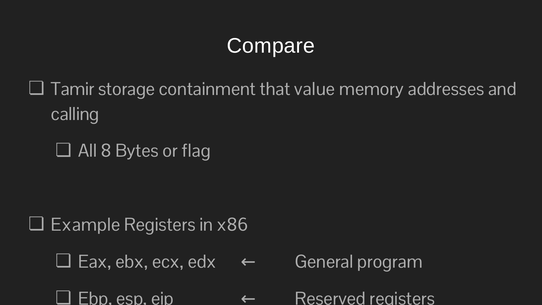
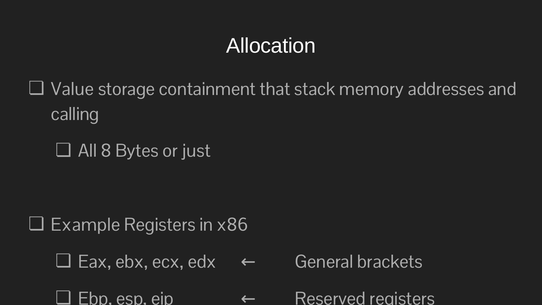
Compare: Compare -> Allocation
Tamir: Tamir -> Value
value: value -> stack
flag: flag -> just
program: program -> brackets
